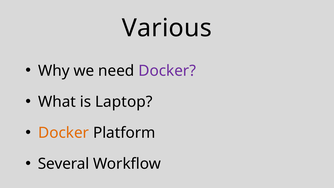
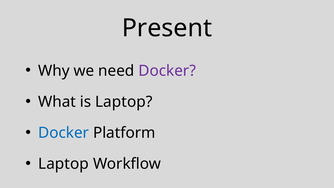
Various: Various -> Present
Docker at (64, 133) colour: orange -> blue
Several at (64, 164): Several -> Laptop
